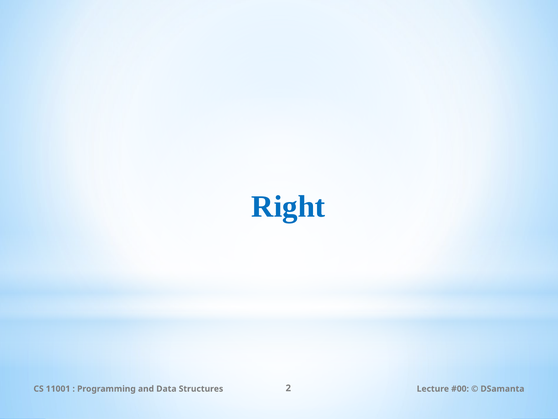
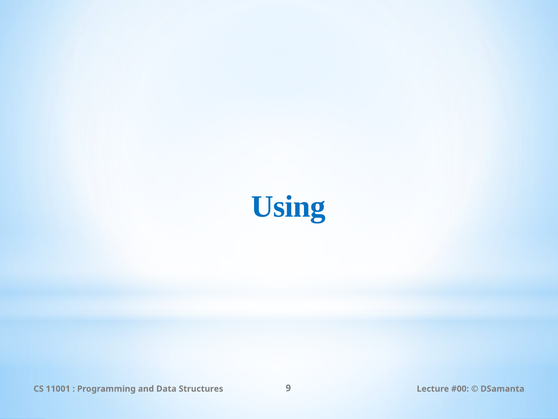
Right: Right -> Using
2: 2 -> 9
